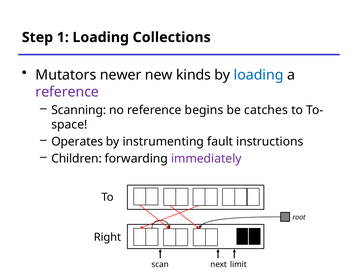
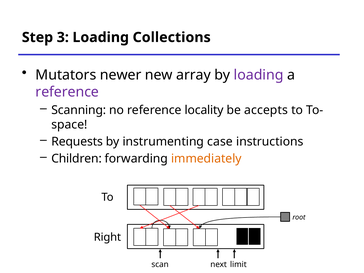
1: 1 -> 3
kinds: kinds -> array
loading at (259, 75) colour: blue -> purple
begins: begins -> locality
catches: catches -> accepts
Operates: Operates -> Requests
fault: fault -> case
immediately colour: purple -> orange
